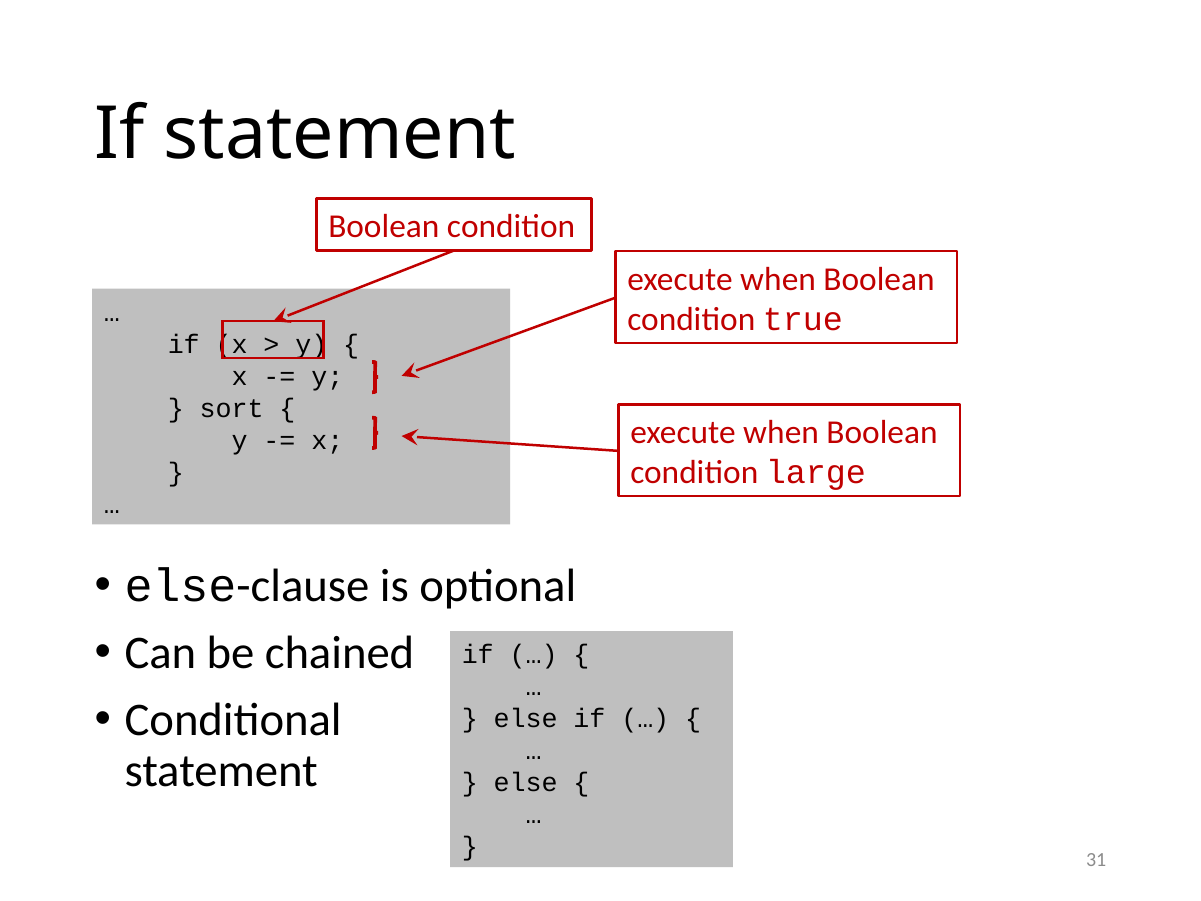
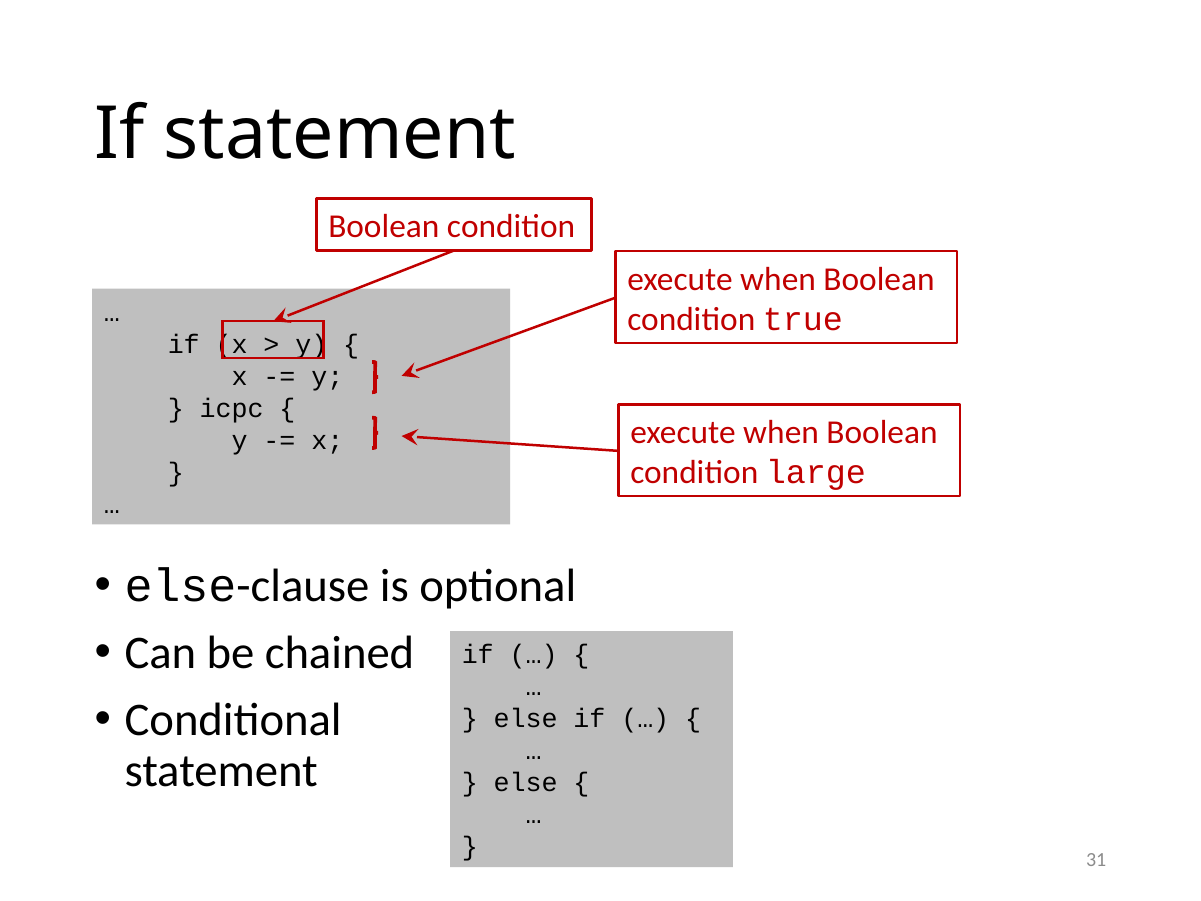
sort: sort -> icpc
